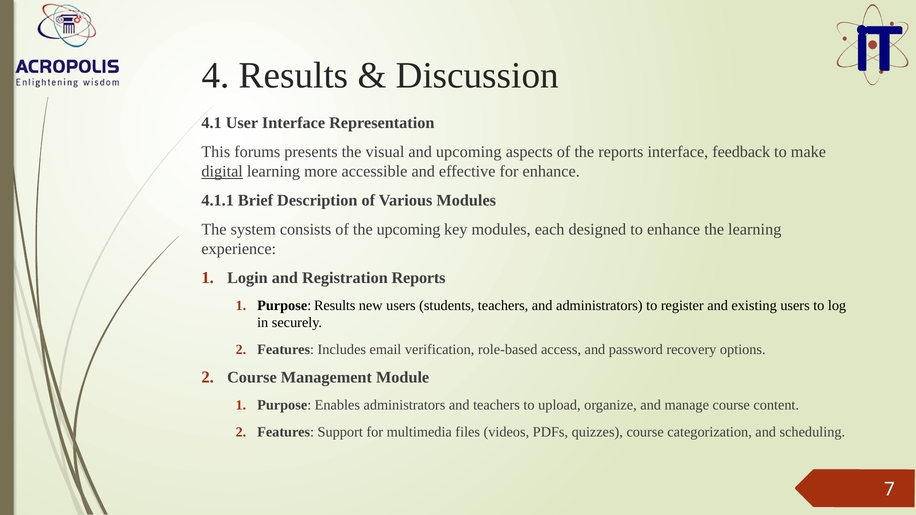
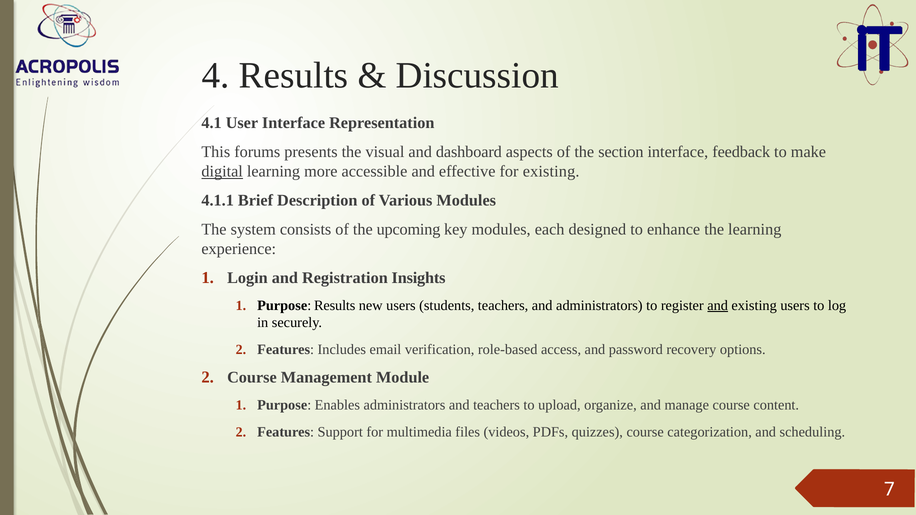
and upcoming: upcoming -> dashboard
the reports: reports -> section
for enhance: enhance -> existing
Registration Reports: Reports -> Insights
and at (718, 306) underline: none -> present
